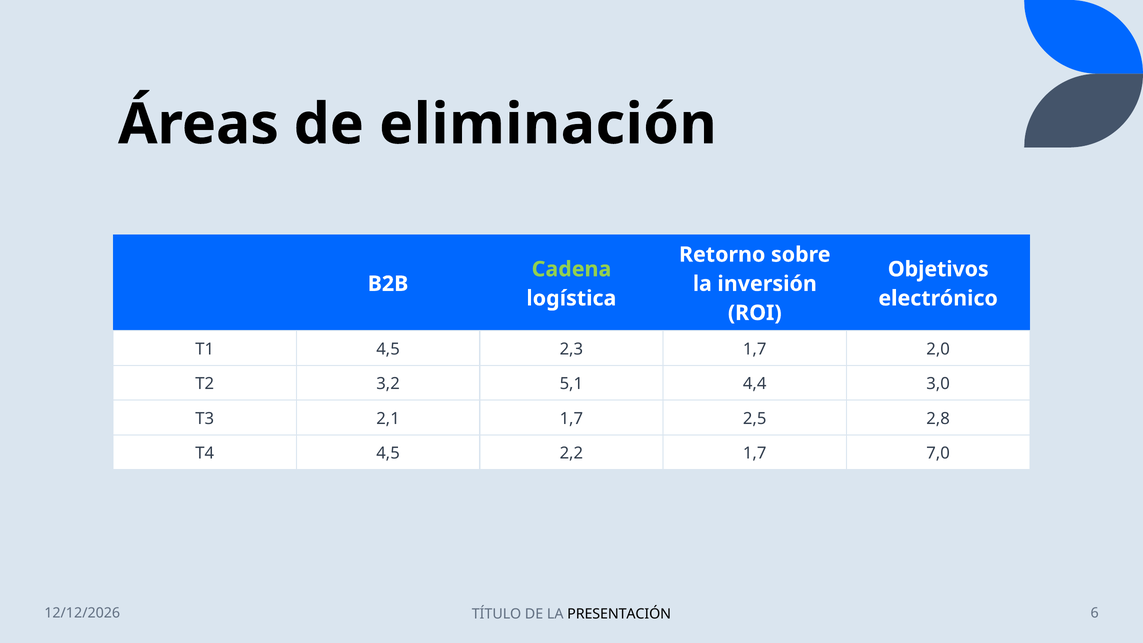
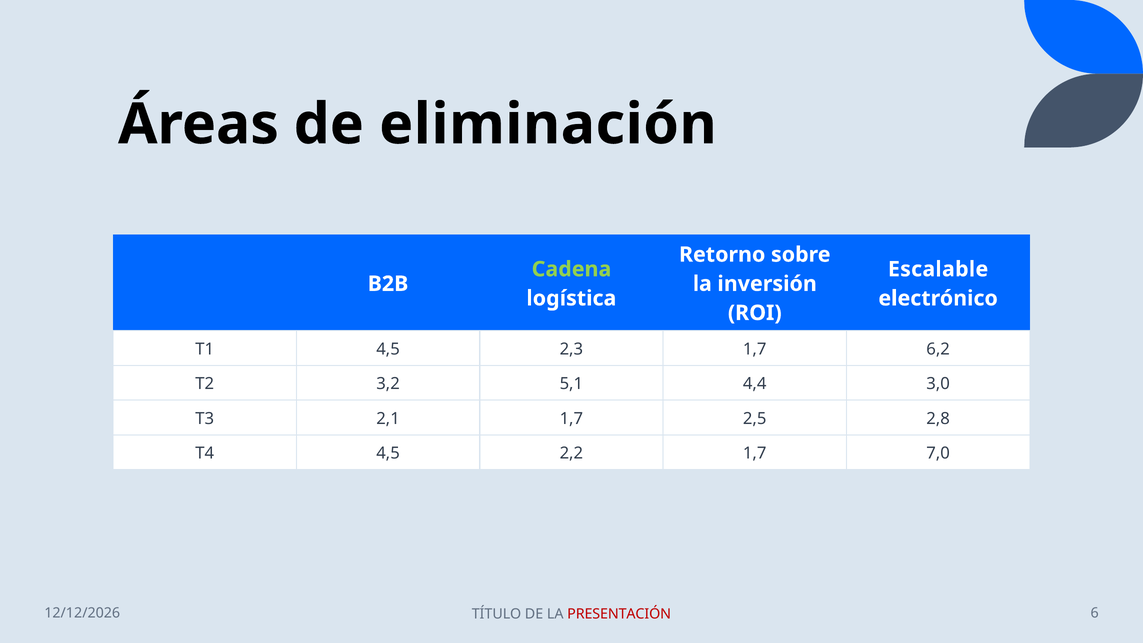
Objetivos: Objetivos -> Escalable
2,0: 2,0 -> 6,2
PRESENTACIÓN colour: black -> red
